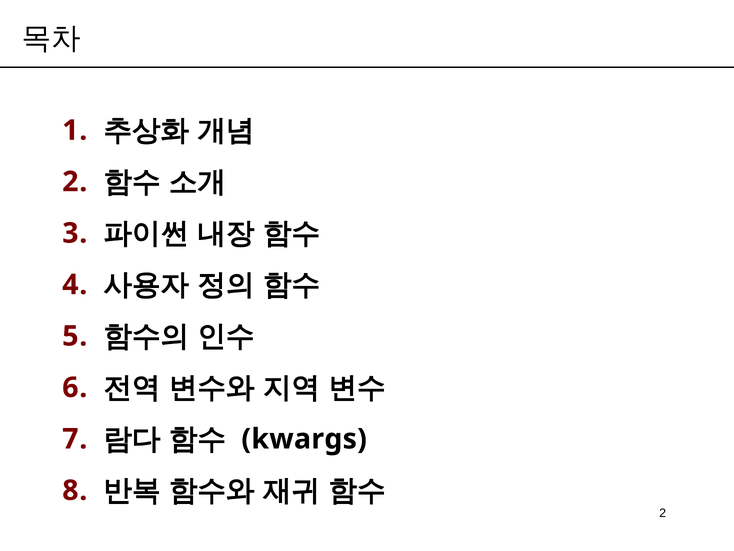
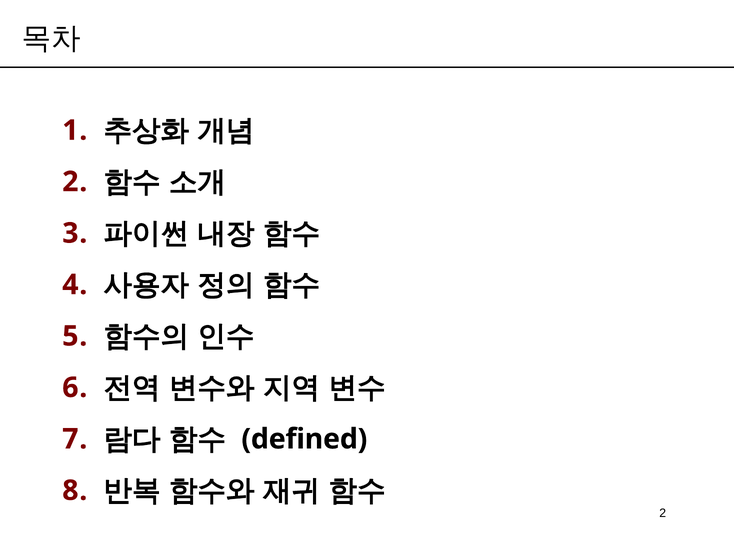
kwargs: kwargs -> defined
